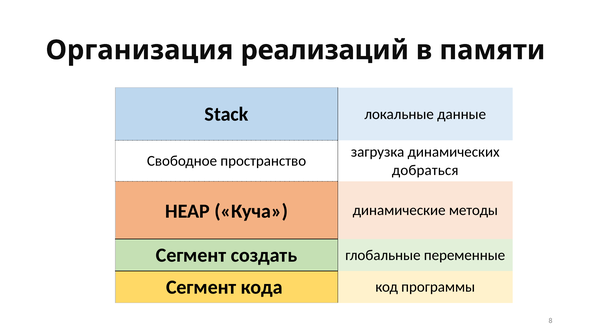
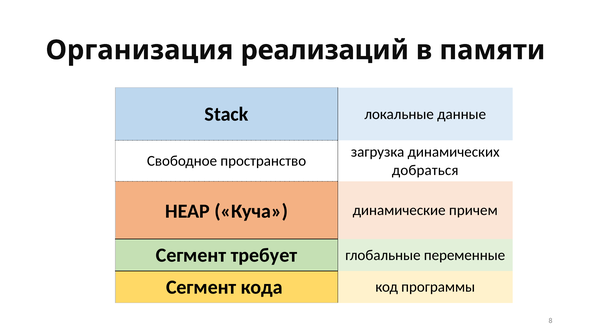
методы: методы -> причем
создать: создать -> требует
